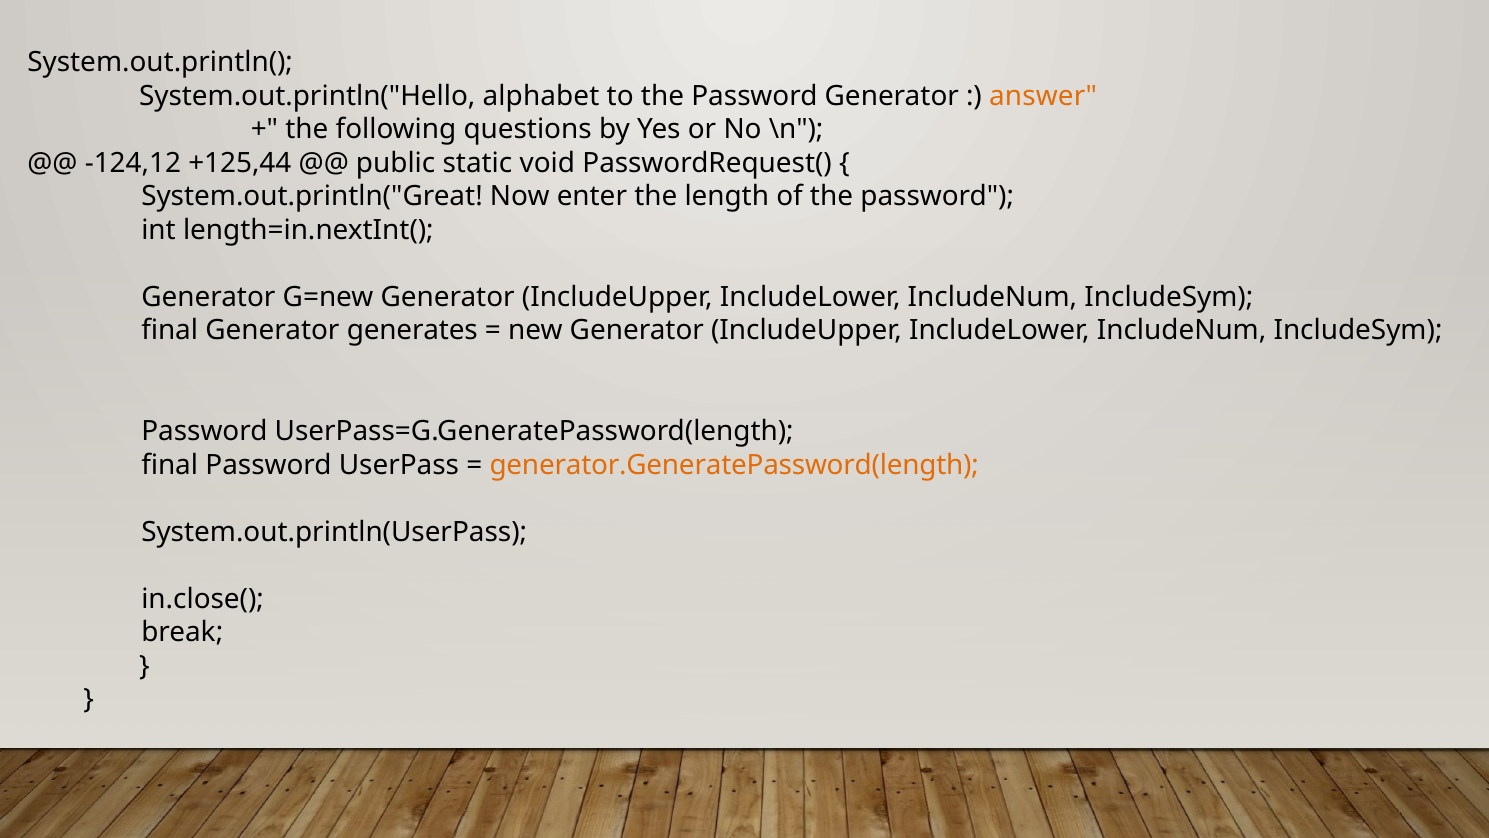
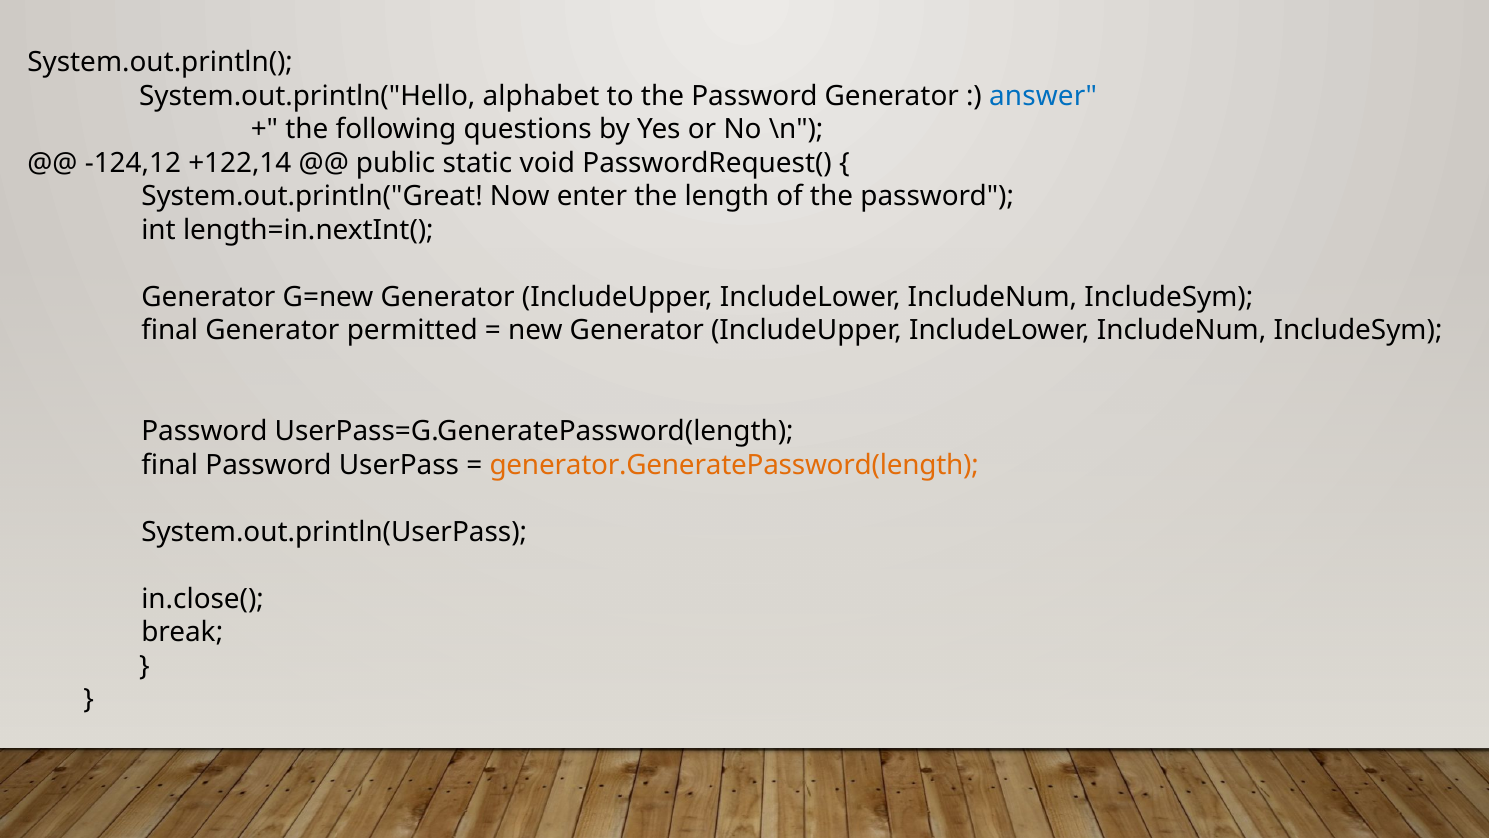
answer colour: orange -> blue
+125,44: +125,44 -> +122,14
generates: generates -> permitted
